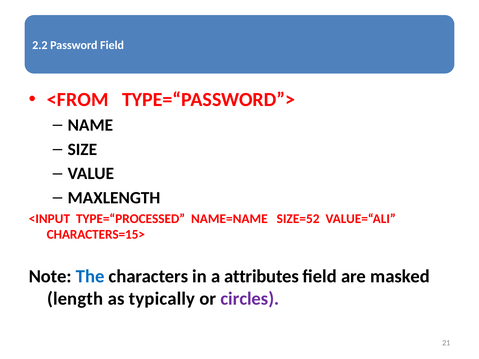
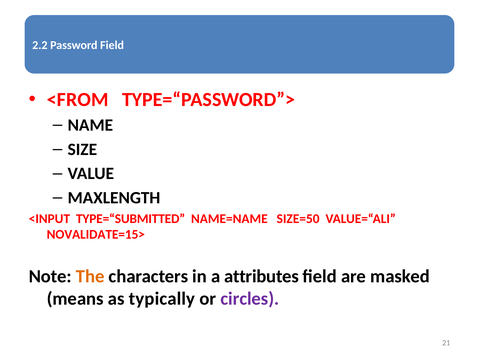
TYPE=“PROCESSED: TYPE=“PROCESSED -> TYPE=“SUBMITTED
SIZE=52: SIZE=52 -> SIZE=50
CHARACTERS=15>: CHARACTERS=15> -> NOVALIDATE=15>
The colour: blue -> orange
length: length -> means
